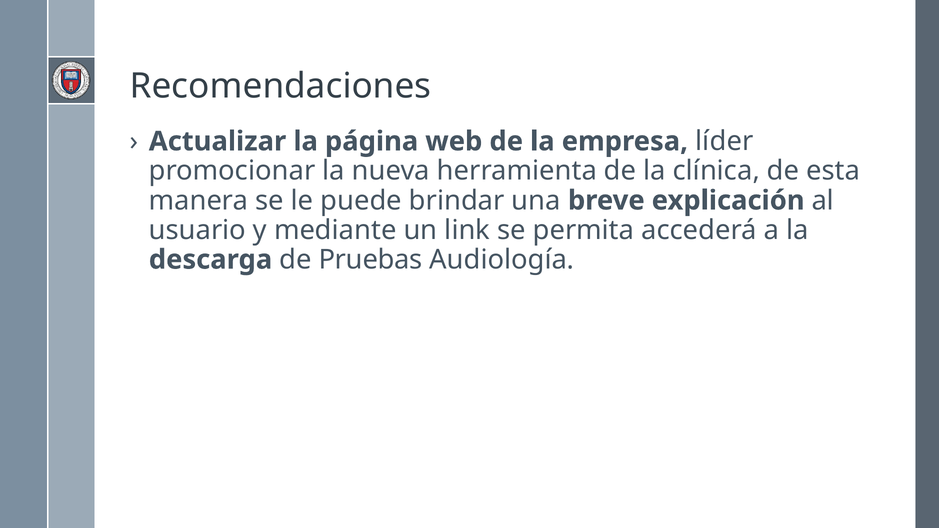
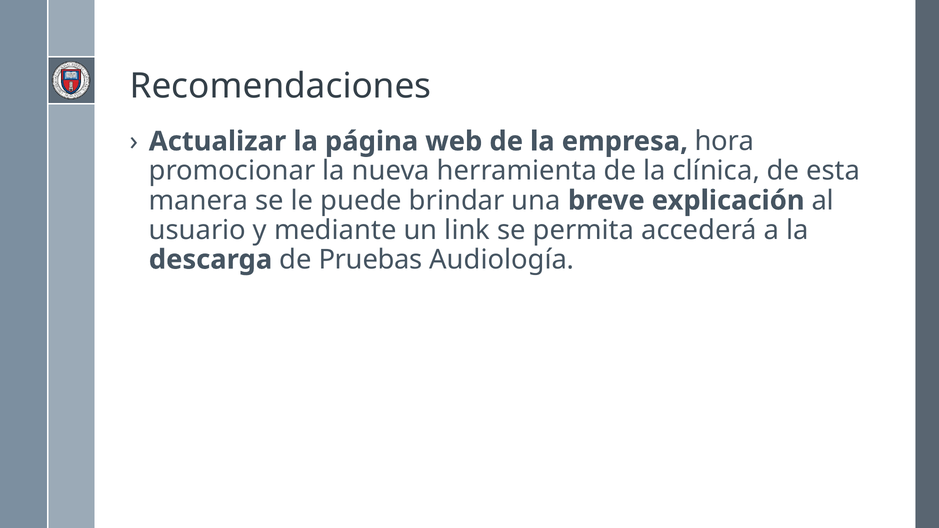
líder: líder -> hora
